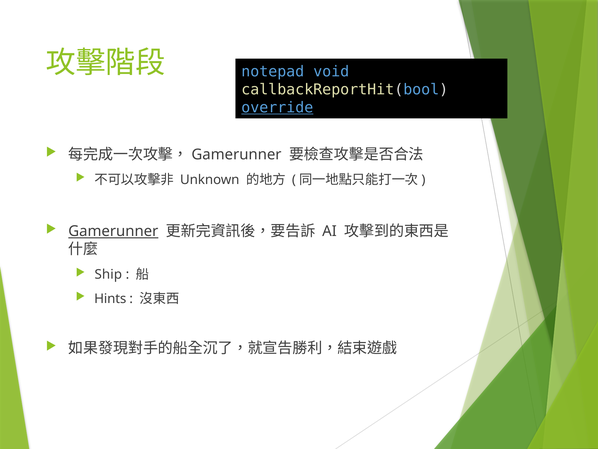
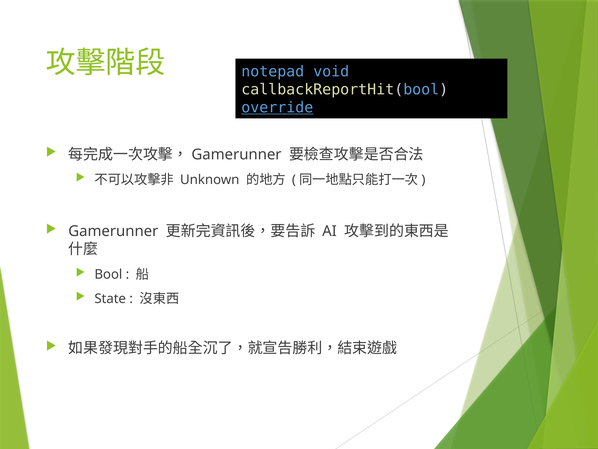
Gamerunner underline: present -> none
Ship: Ship -> Bool
Hints: Hints -> State
